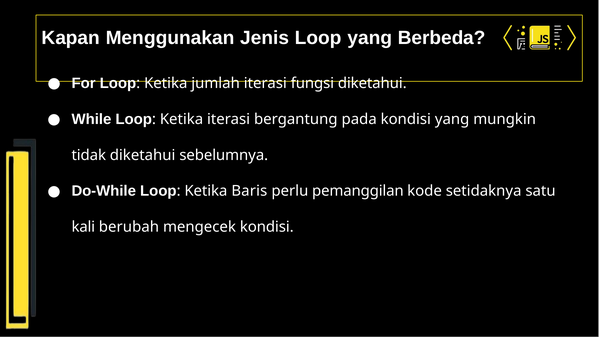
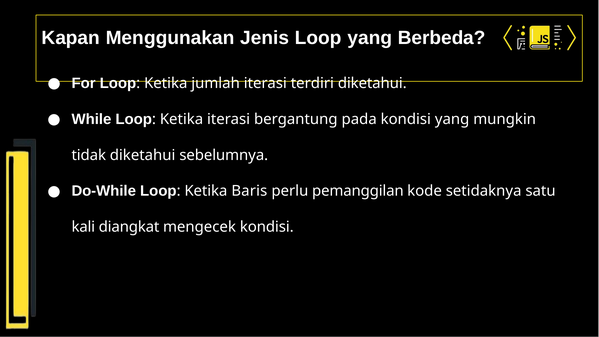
fungsi: fungsi -> terdiri
berubah: berubah -> diangkat
